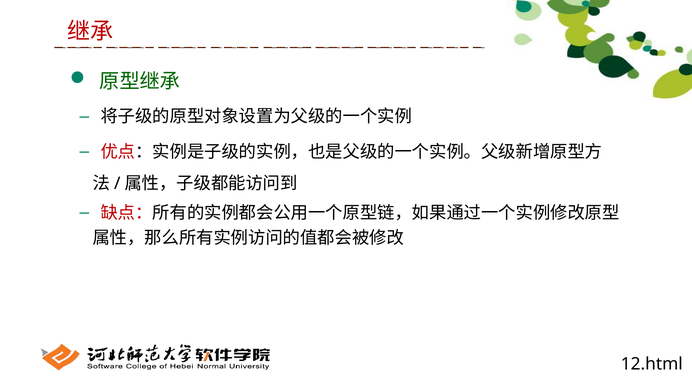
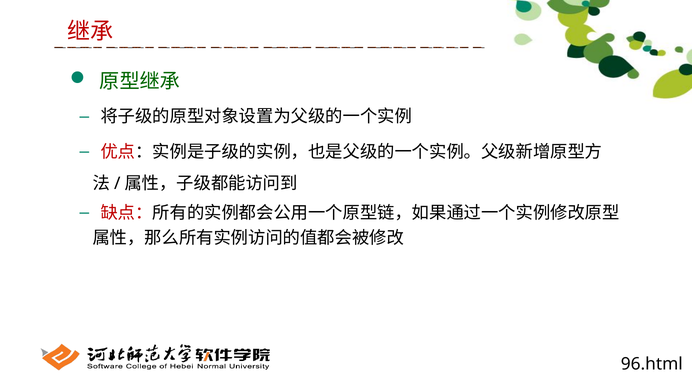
12.html: 12.html -> 96.html
